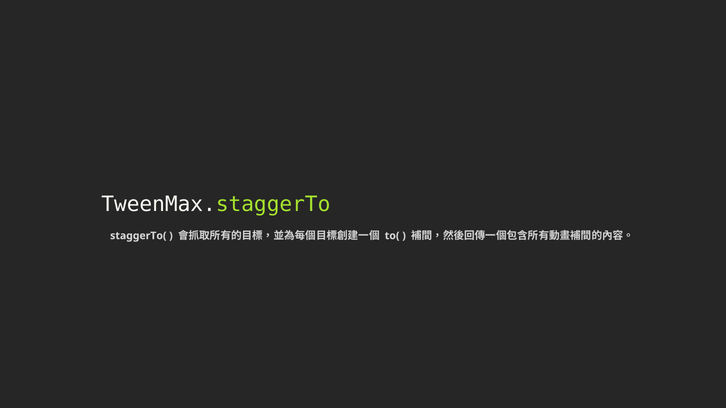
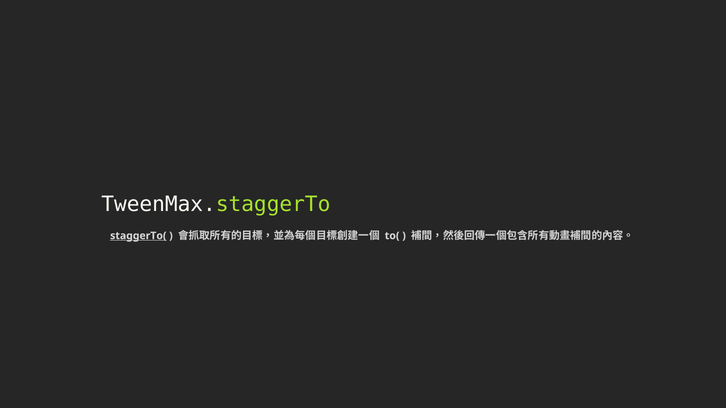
staggerTo( underline: none -> present
